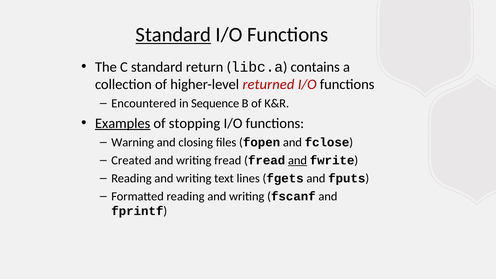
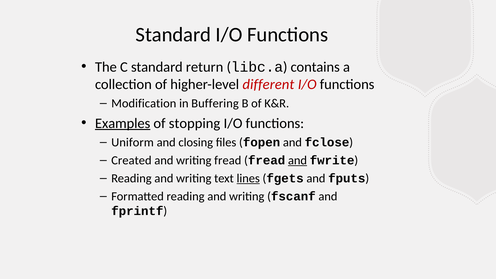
Standard at (173, 35) underline: present -> none
returned: returned -> different
Encountered: Encountered -> Modification
Sequence: Sequence -> Buffering
Warning: Warning -> Uniform
lines underline: none -> present
